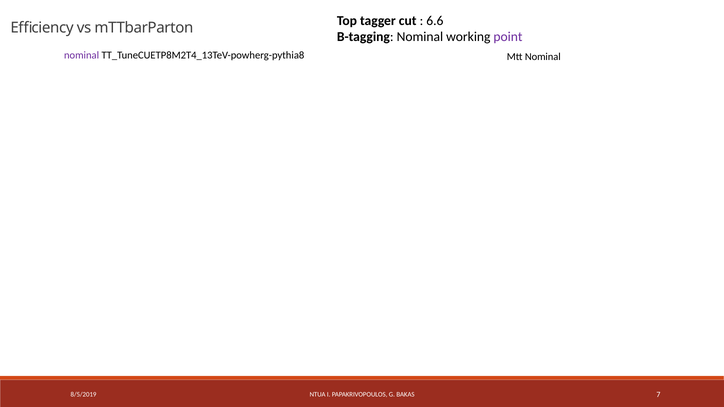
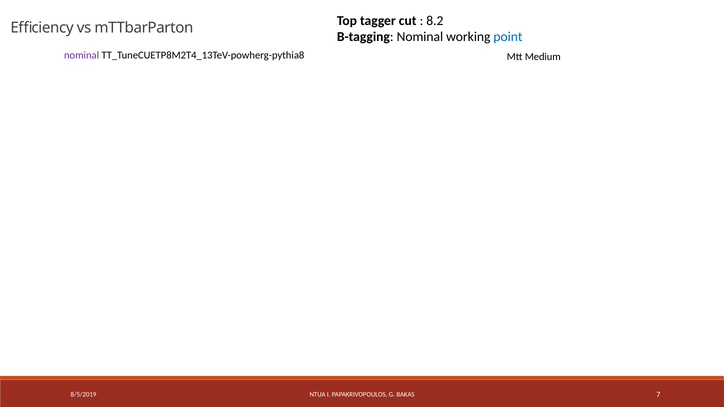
6.6: 6.6 -> 8.2
point colour: purple -> blue
Mtt Nominal: Nominal -> Medium
